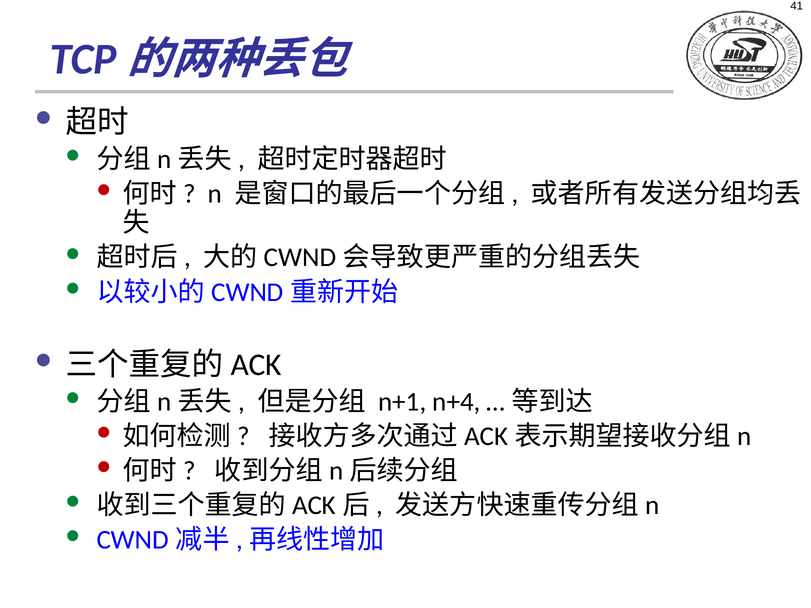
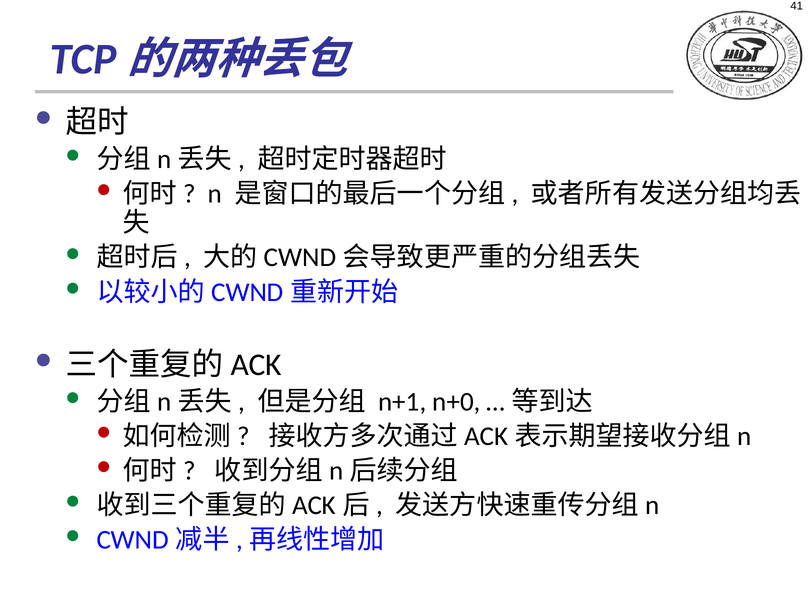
n+4: n+4 -> n+0
